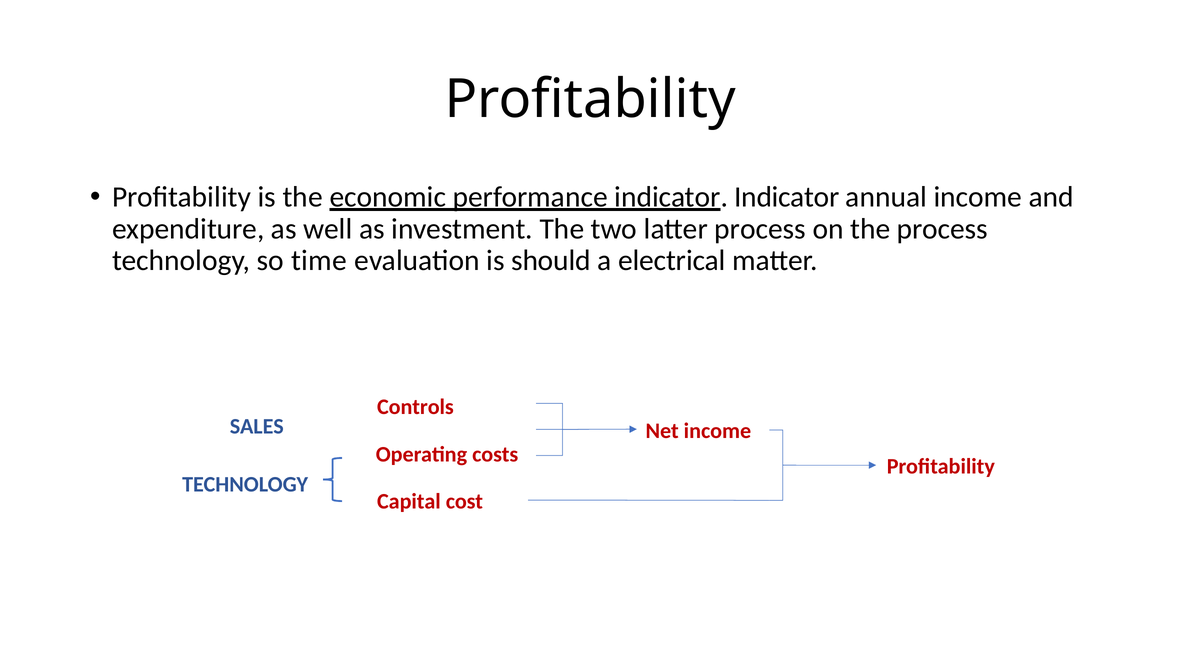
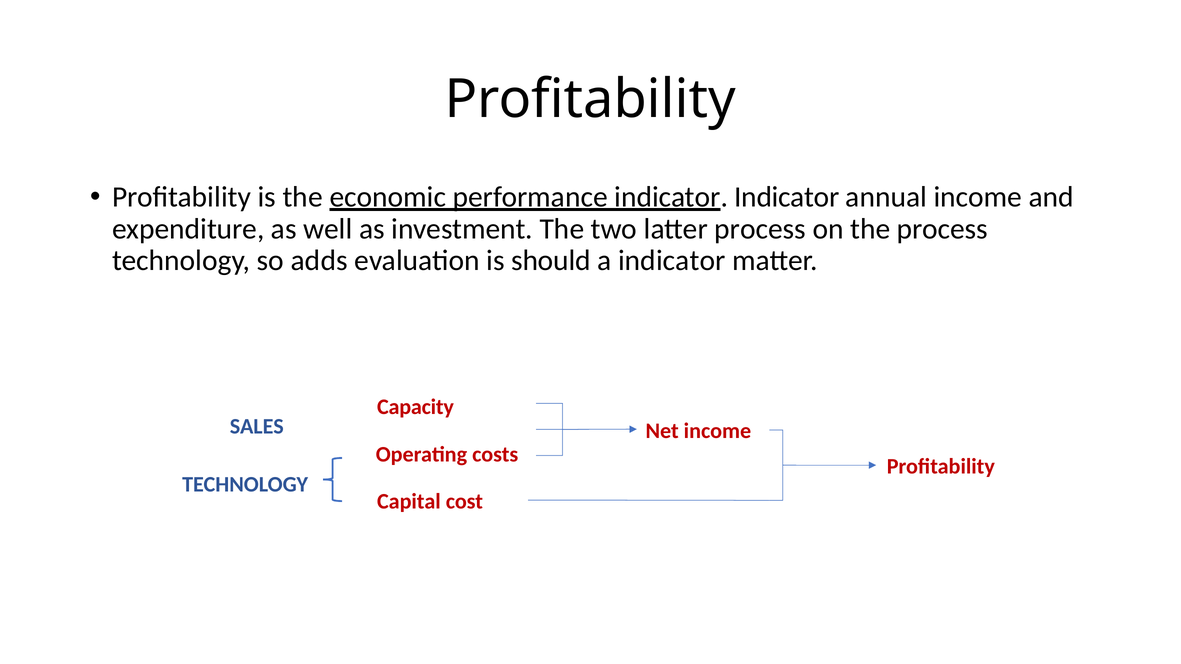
time: time -> adds
a electrical: electrical -> indicator
Controls: Controls -> Capacity
